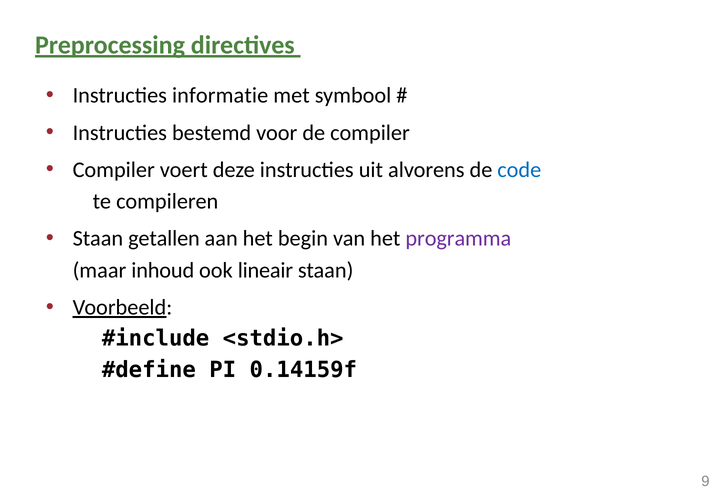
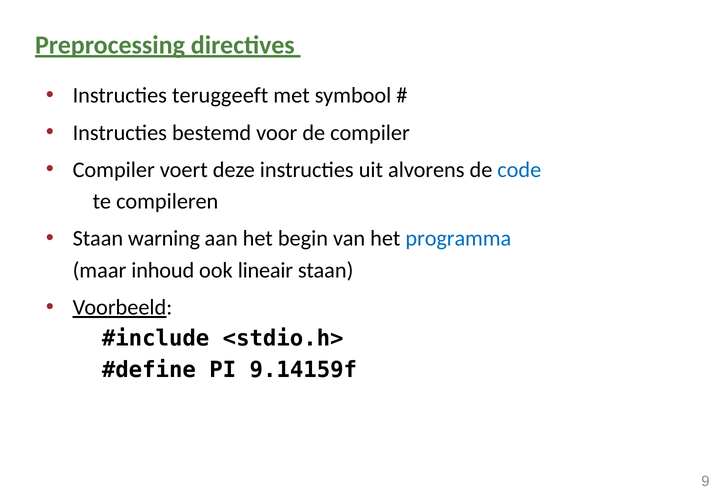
informatie: informatie -> teruggeeft
getallen: getallen -> warning
programma colour: purple -> blue
0.14159f: 0.14159f -> 9.14159f
